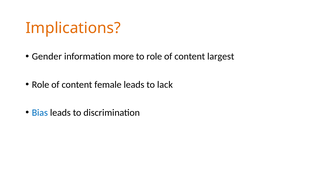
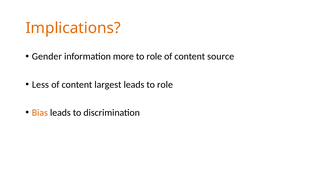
largest: largest -> source
Role at (41, 85): Role -> Less
female: female -> largest
leads to lack: lack -> role
Bias colour: blue -> orange
